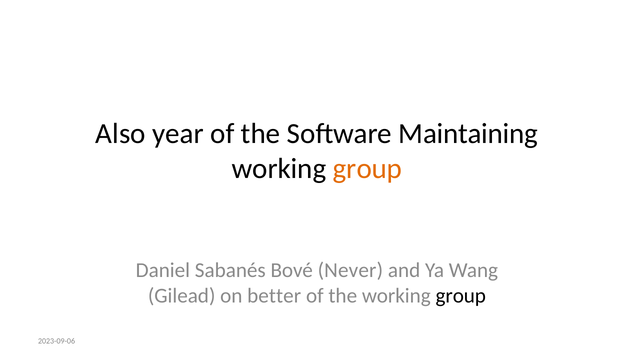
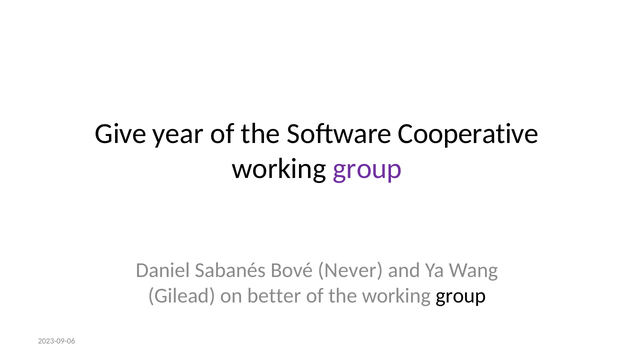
Also: Also -> Give
Maintaining: Maintaining -> Cooperative
group at (368, 168) colour: orange -> purple
